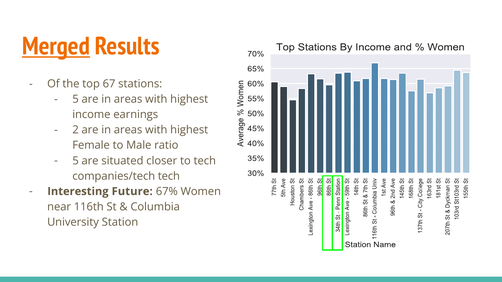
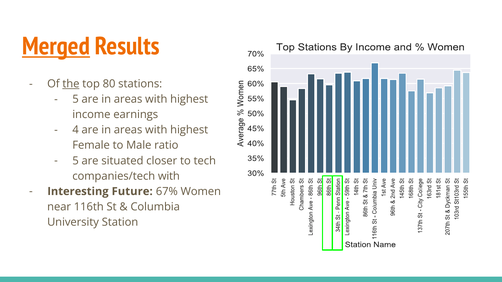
the underline: none -> present
67: 67 -> 80
2: 2 -> 4
companies/tech tech: tech -> with
